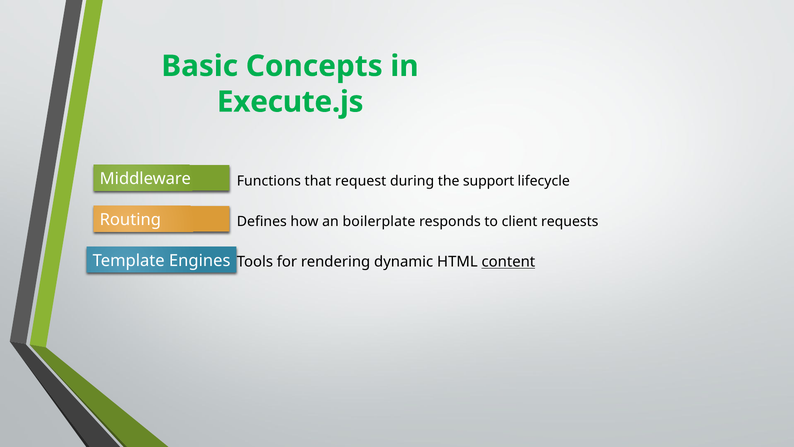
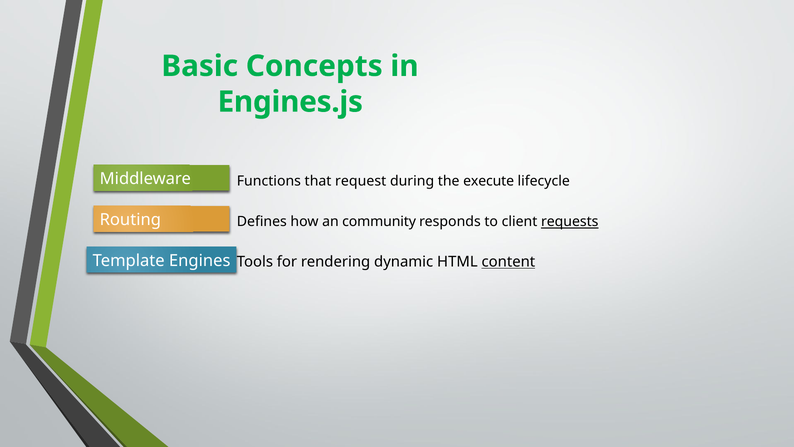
Execute.js: Execute.js -> Engines.js
support: support -> execute
boilerplate: boilerplate -> community
requests underline: none -> present
